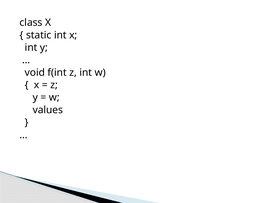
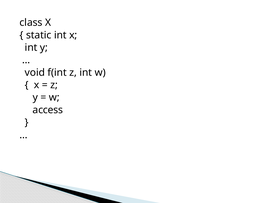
values: values -> access
